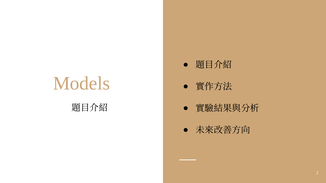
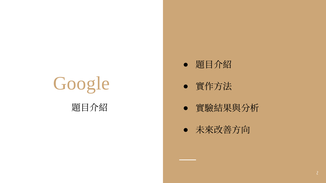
Models: Models -> Google
